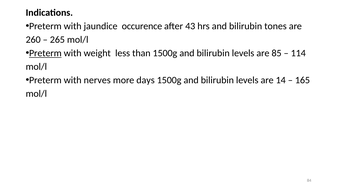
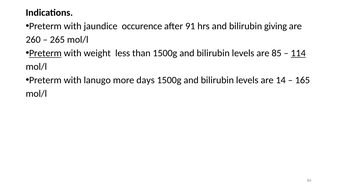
43: 43 -> 91
tones: tones -> giving
114 underline: none -> present
nerves: nerves -> lanugo
